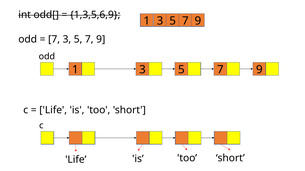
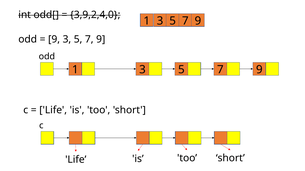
1,3,5,6,9: 1,3,5,6,9 -> 3,9,2,4,0
7 at (54, 39): 7 -> 9
